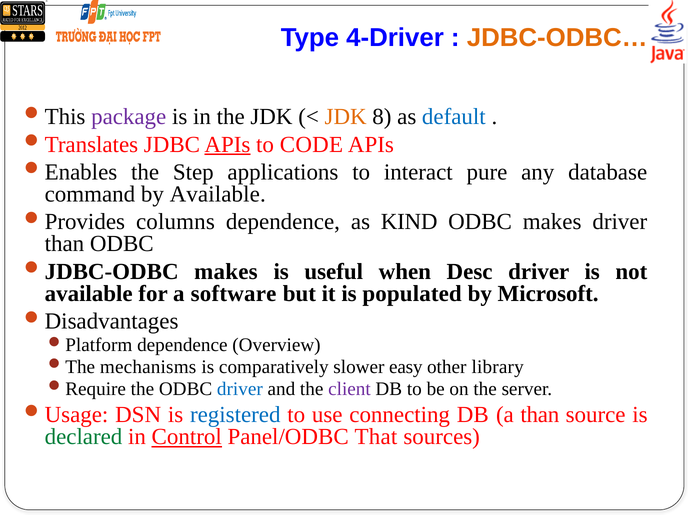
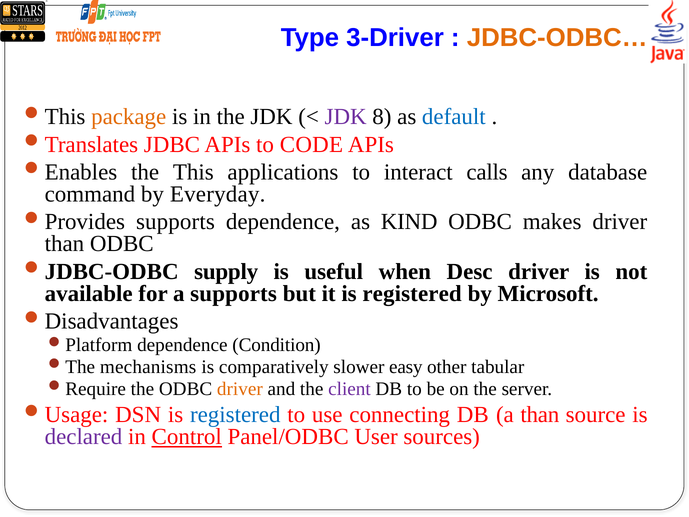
4-Driver: 4-Driver -> 3-Driver
package colour: purple -> orange
JDK at (346, 117) colour: orange -> purple
APIs at (227, 144) underline: present -> none
Step: Step -> This
pure: pure -> calls
by Available: Available -> Everyday
columns at (175, 222): columns -> supports
makes at (226, 271): makes -> supply
a software: software -> supports
it is populated: populated -> registered
Overview: Overview -> Condition
library: library -> tabular
driver at (240, 389) colour: blue -> orange
declared colour: green -> purple
That: That -> User
